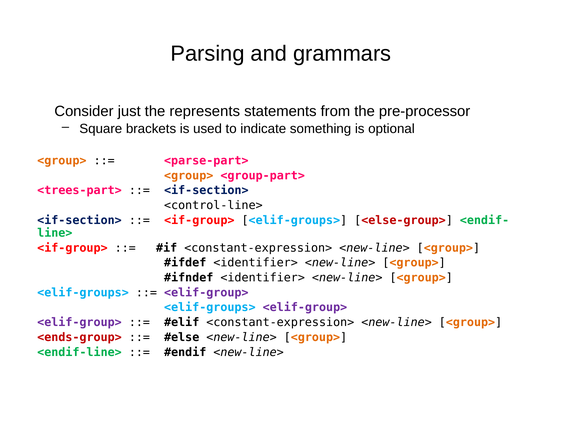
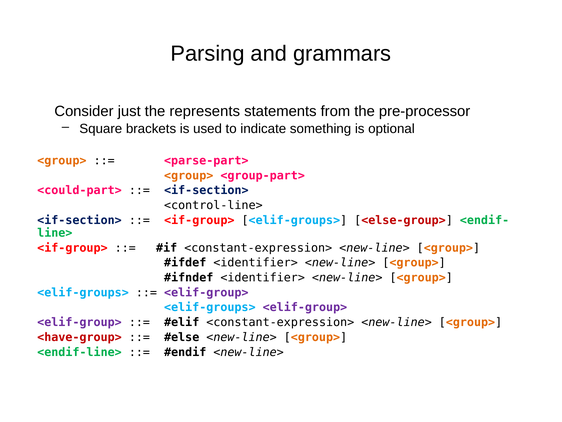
<trees-part>: <trees-part> -> <could-part>
<ends-group>: <ends-group> -> <have-group>
